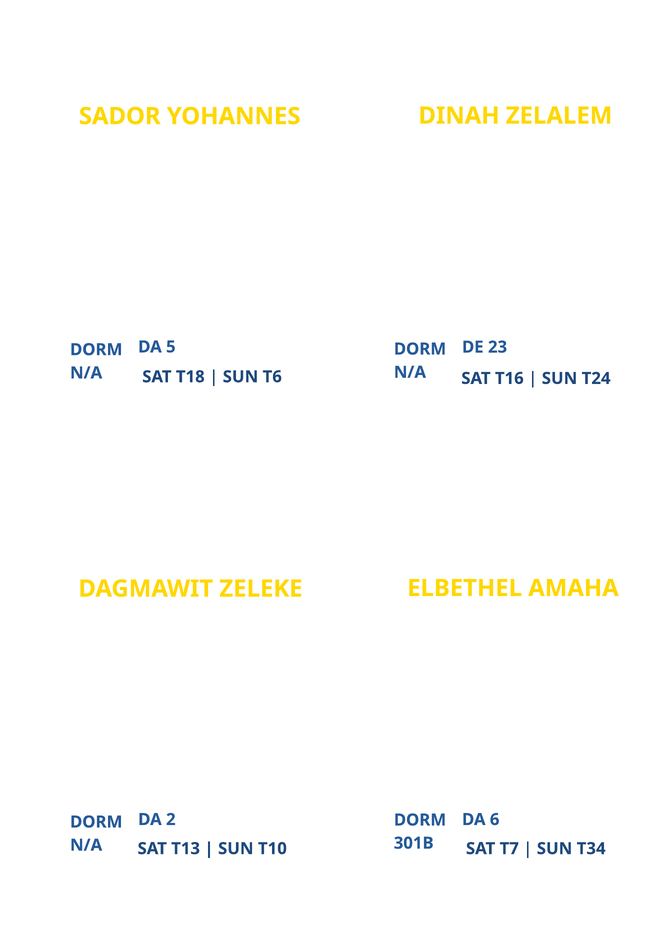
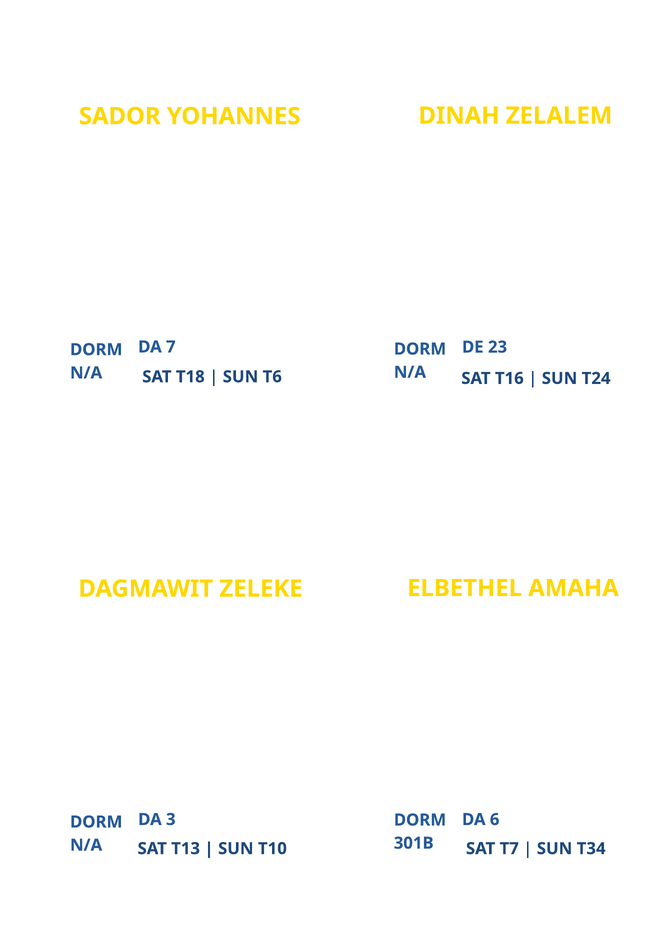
5: 5 -> 7
2: 2 -> 3
